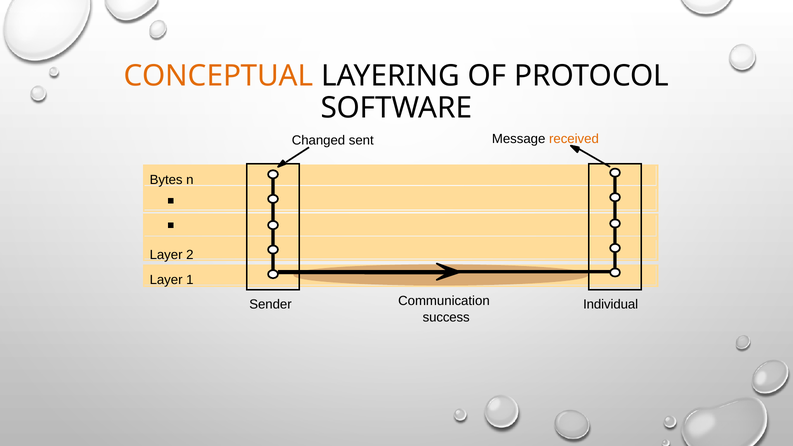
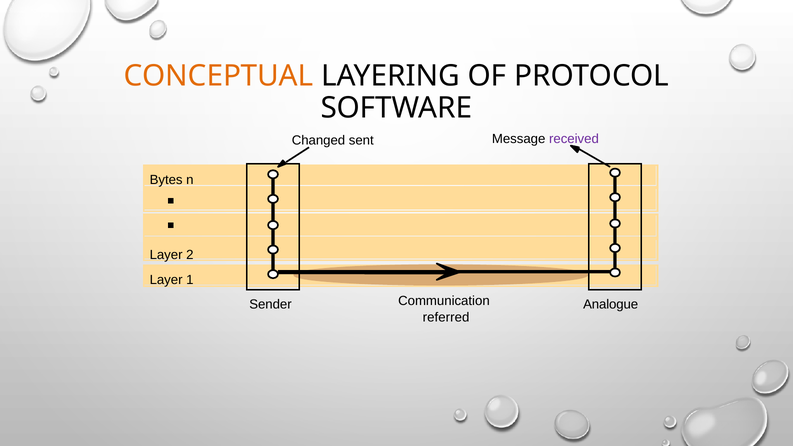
received colour: orange -> purple
Individual: Individual -> Analogue
success: success -> referred
